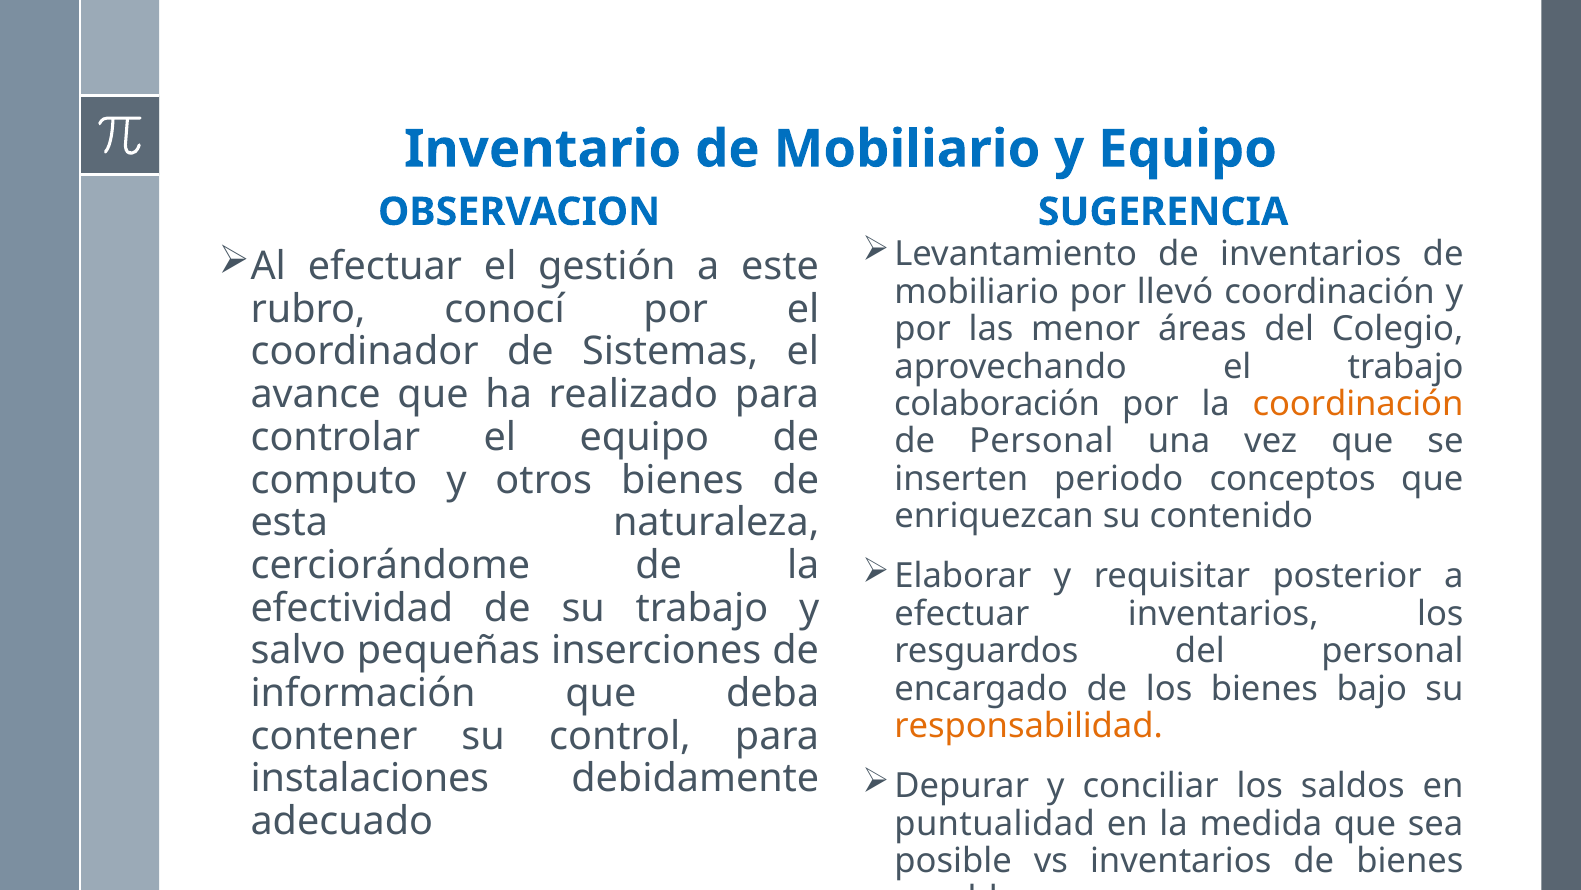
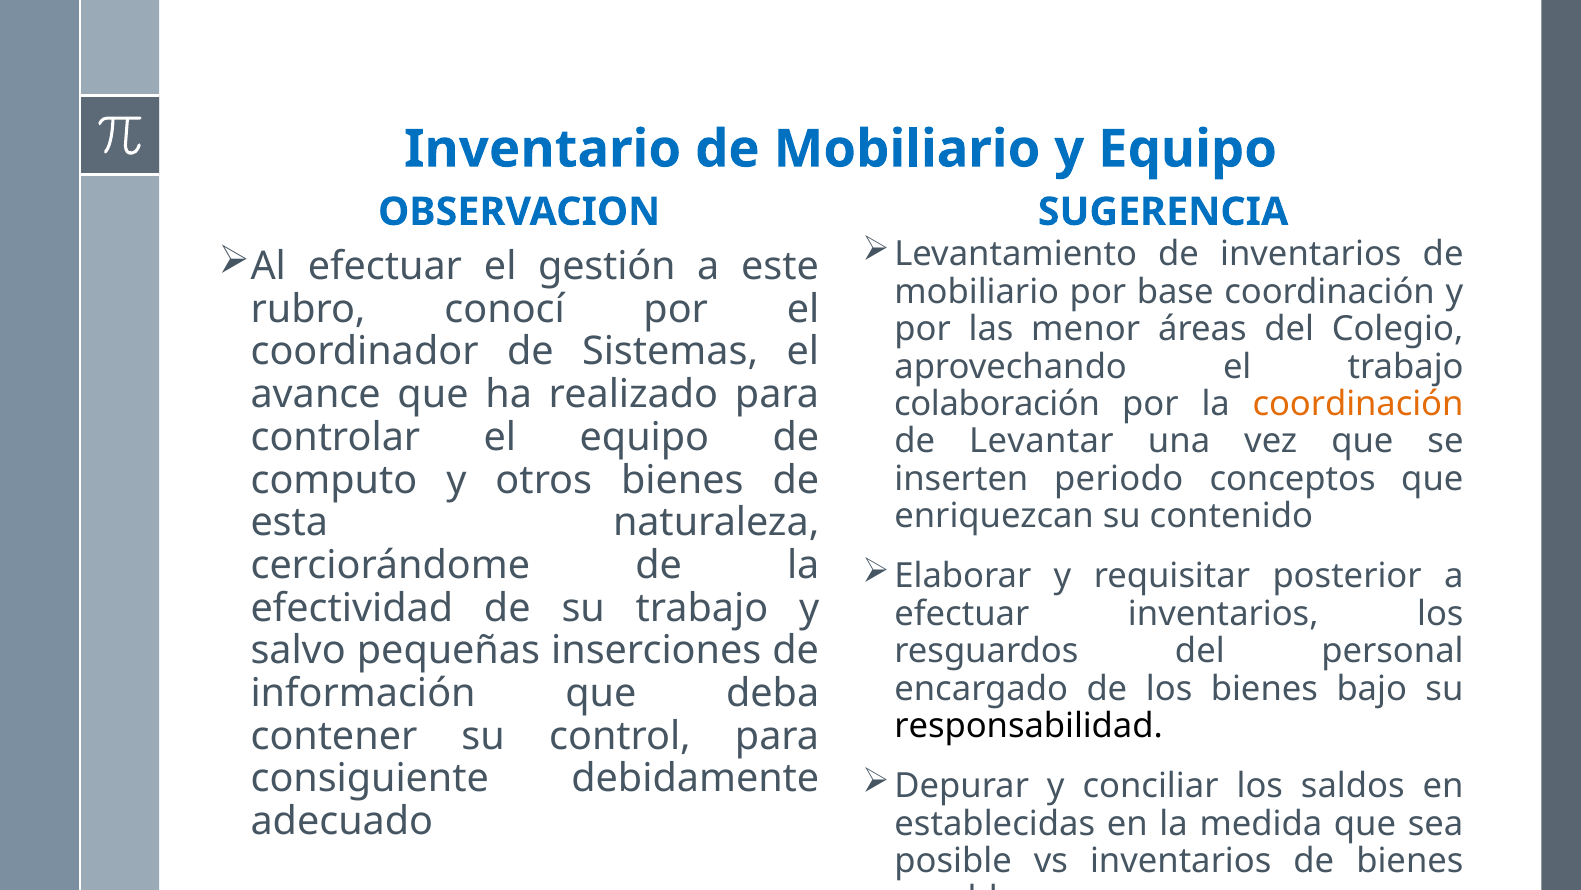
llevó: llevó -> base
de Personal: Personal -> Levantar
responsabilidad colour: orange -> black
instalaciones: instalaciones -> consiguiente
puntualidad: puntualidad -> establecidas
